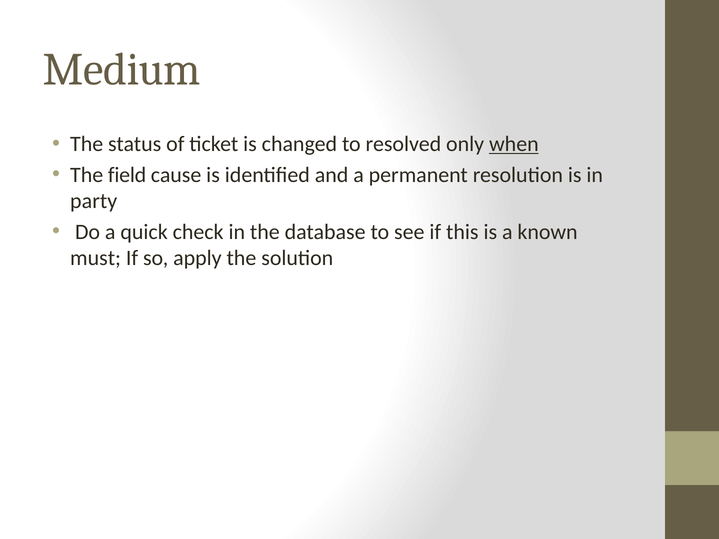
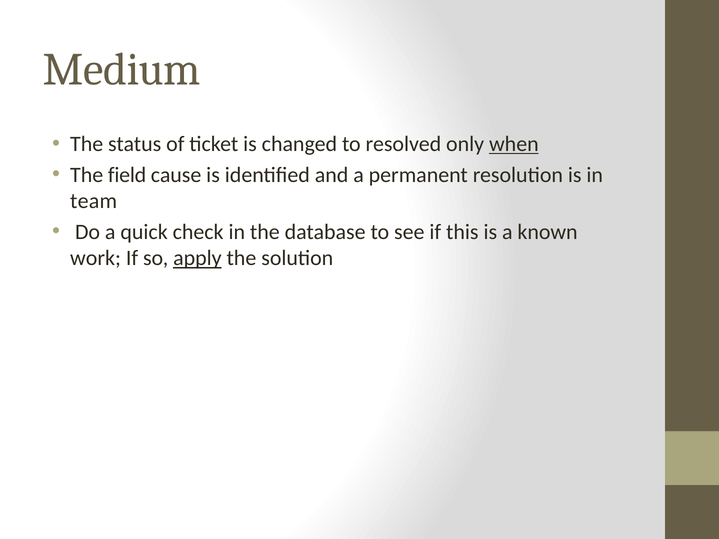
party: party -> team
must: must -> work
apply underline: none -> present
